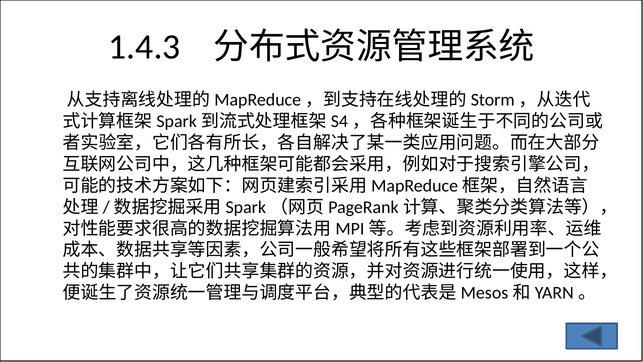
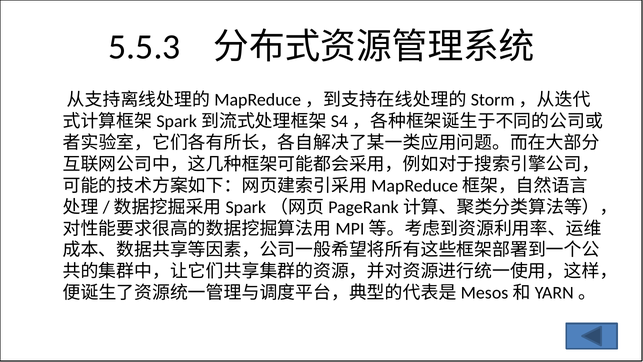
1.4.3: 1.4.3 -> 5.5.3
